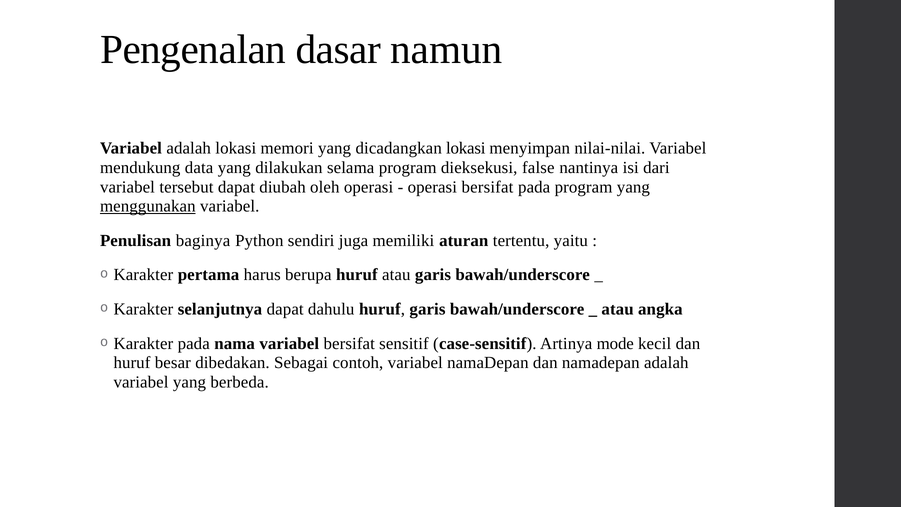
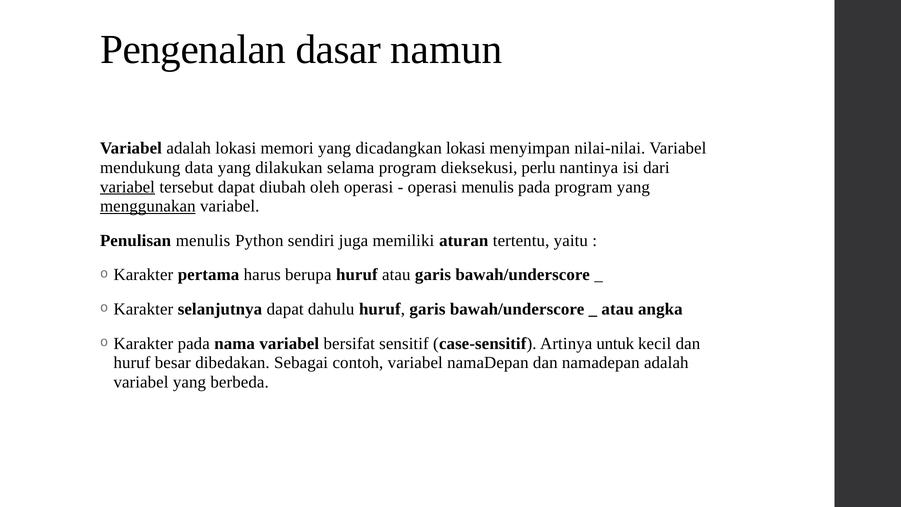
false: false -> perlu
variabel at (127, 187) underline: none -> present
operasi bersifat: bersifat -> menulis
Penulisan baginya: baginya -> menulis
mode: mode -> untuk
